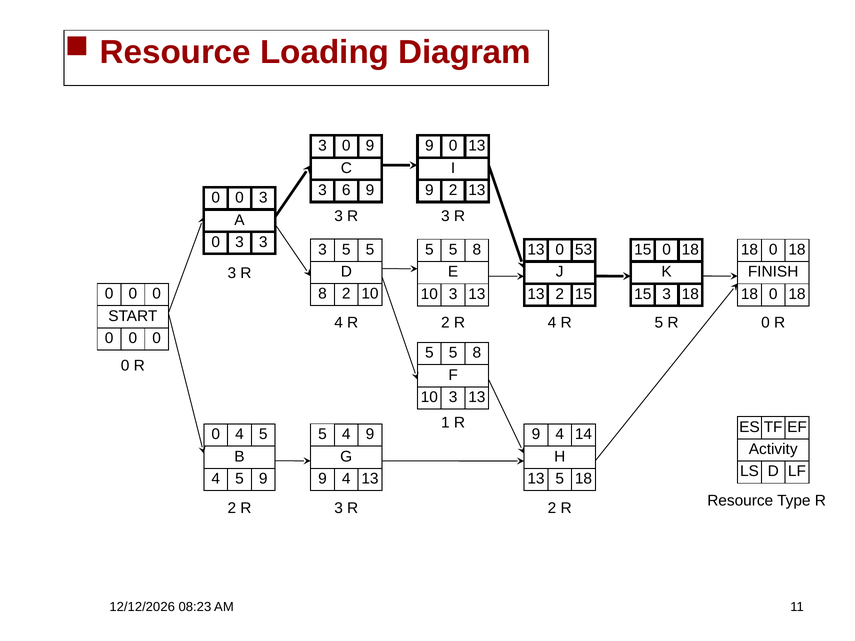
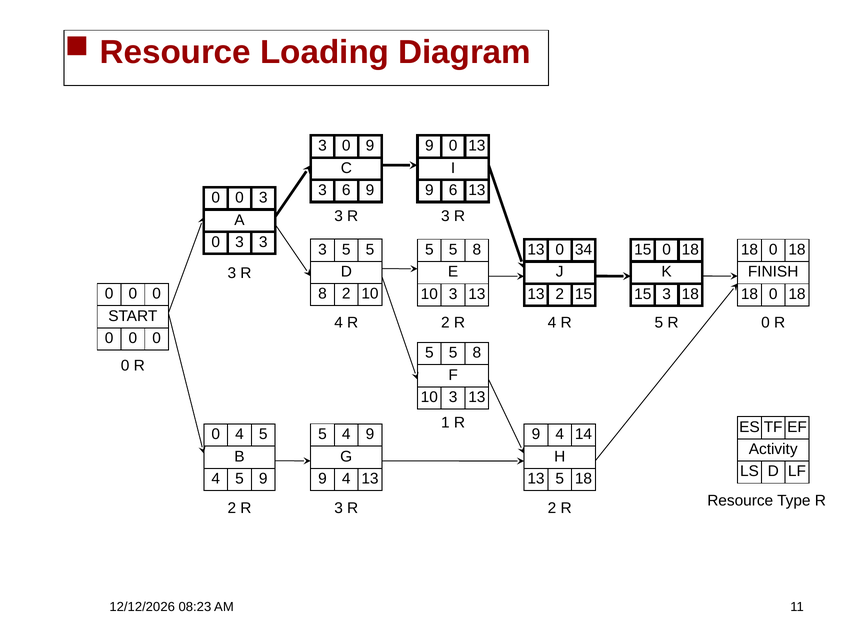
9 2: 2 -> 6
53: 53 -> 34
